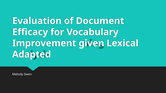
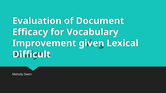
Adapted: Adapted -> Difficult
